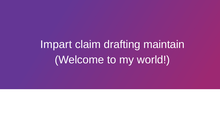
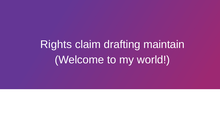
Impart: Impart -> Rights
